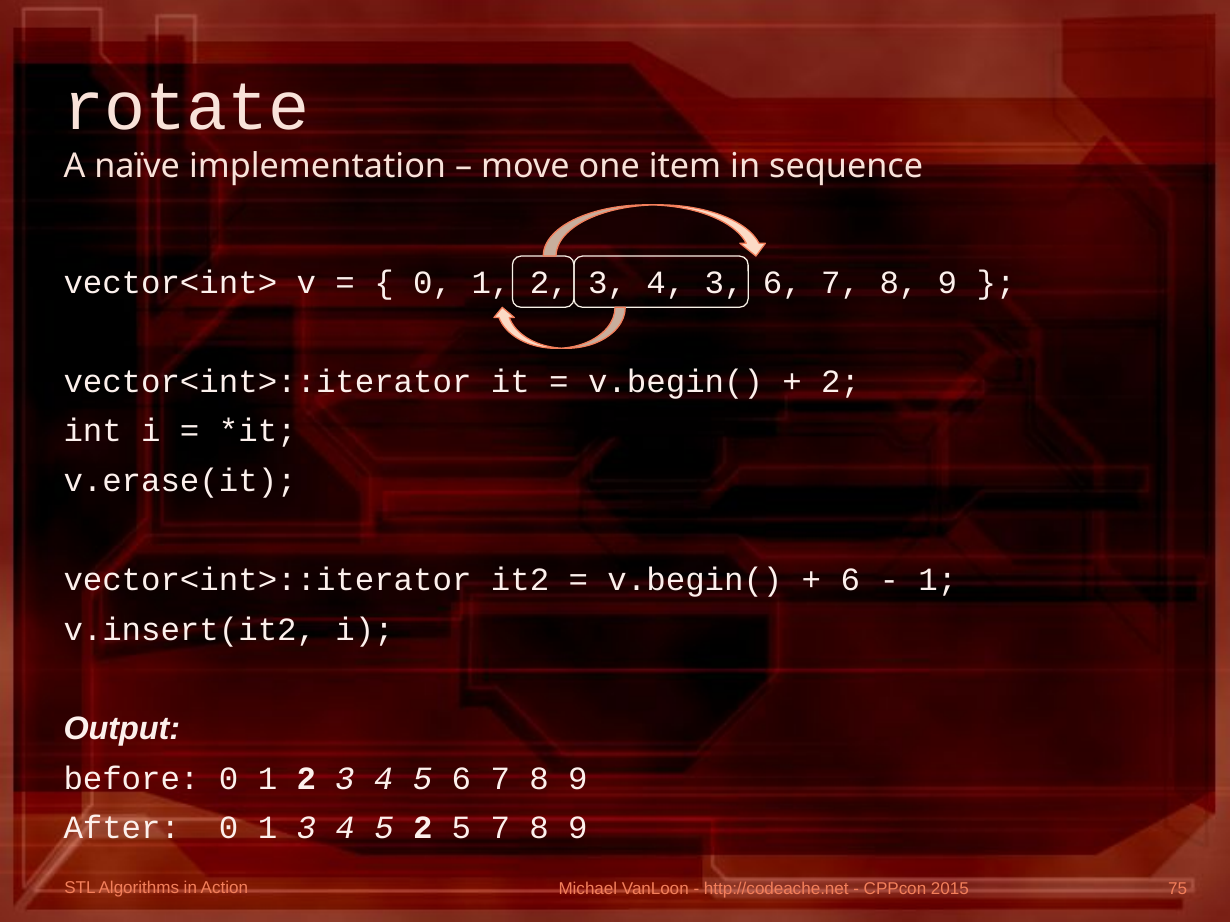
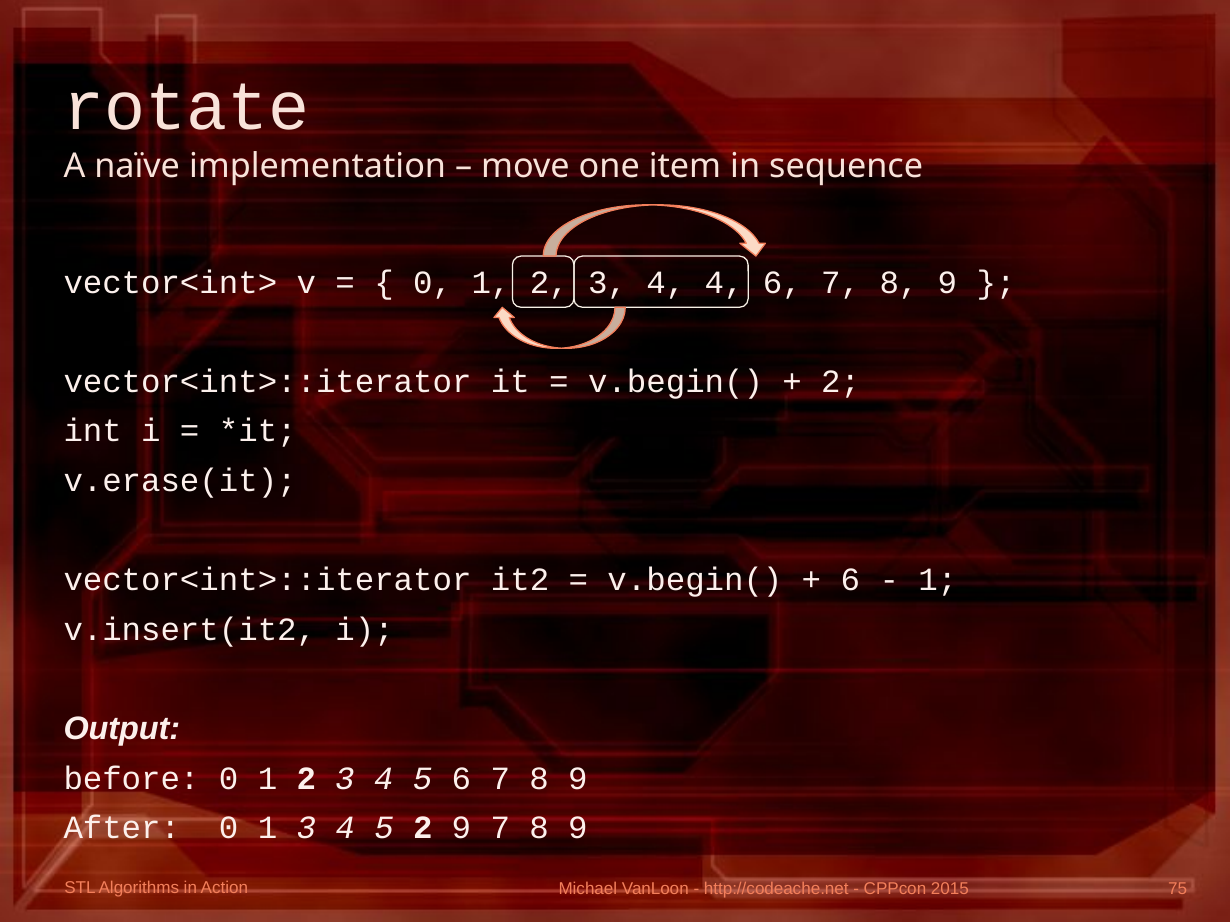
4 3: 3 -> 4
2 5: 5 -> 9
